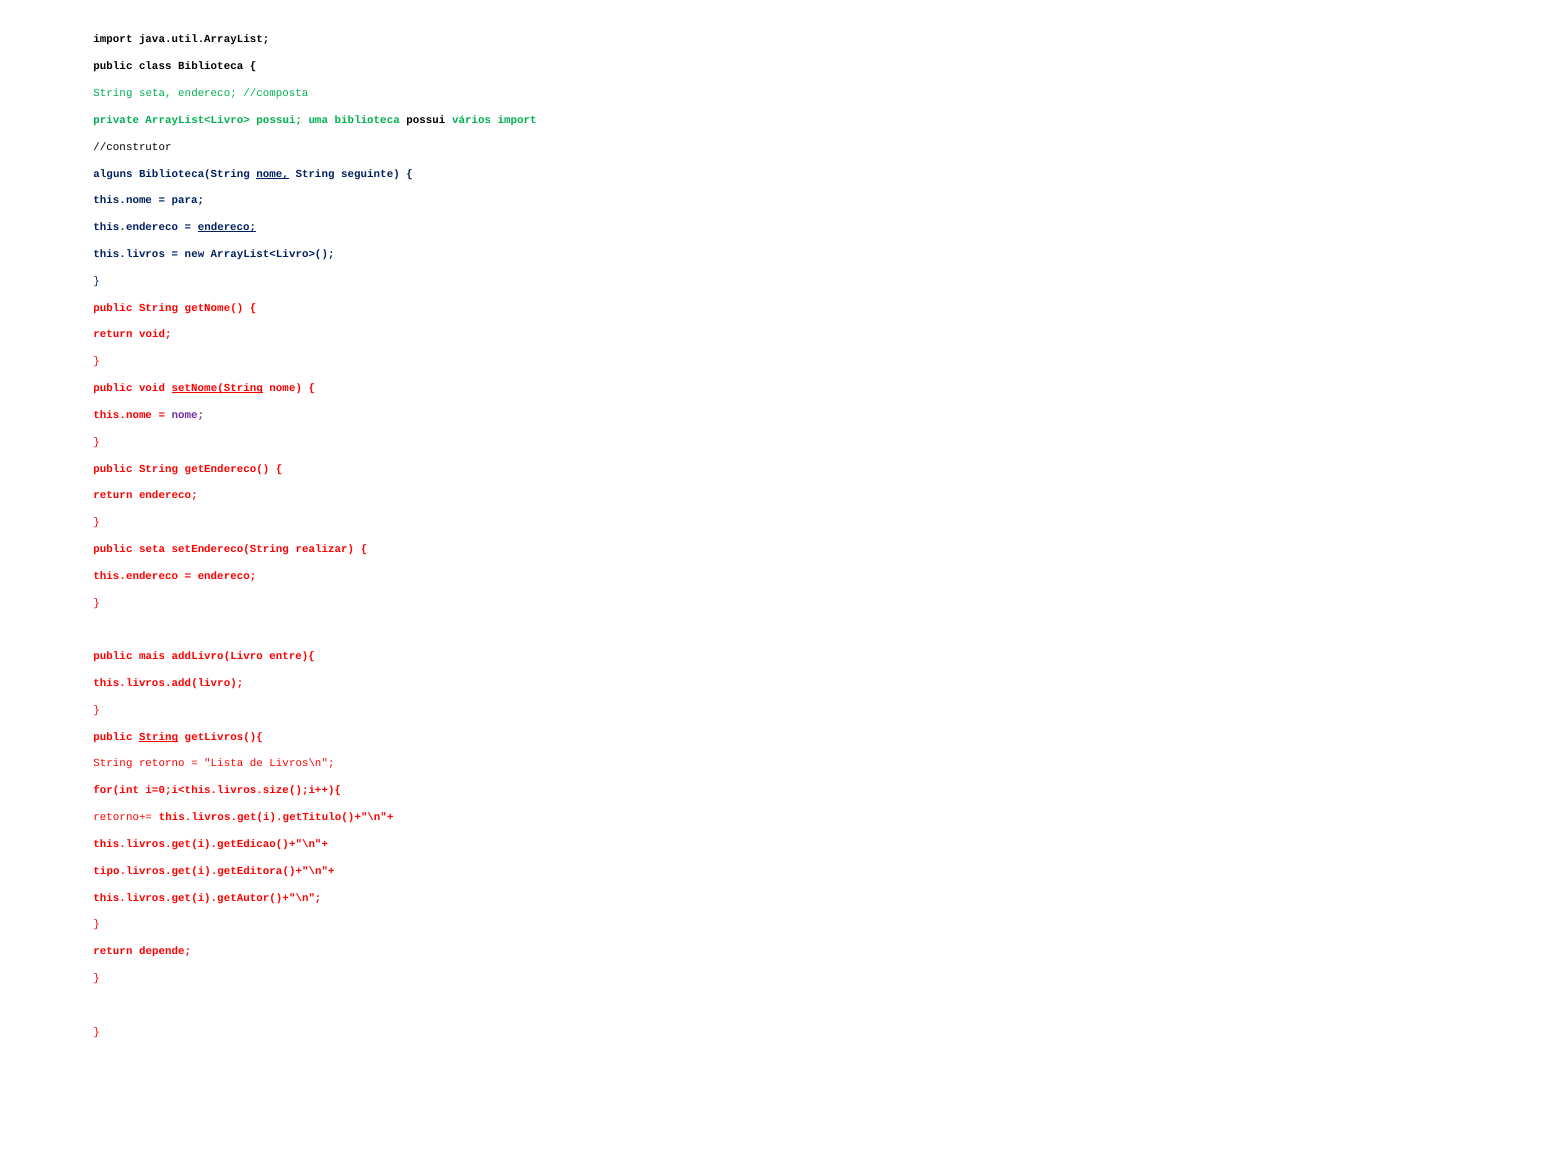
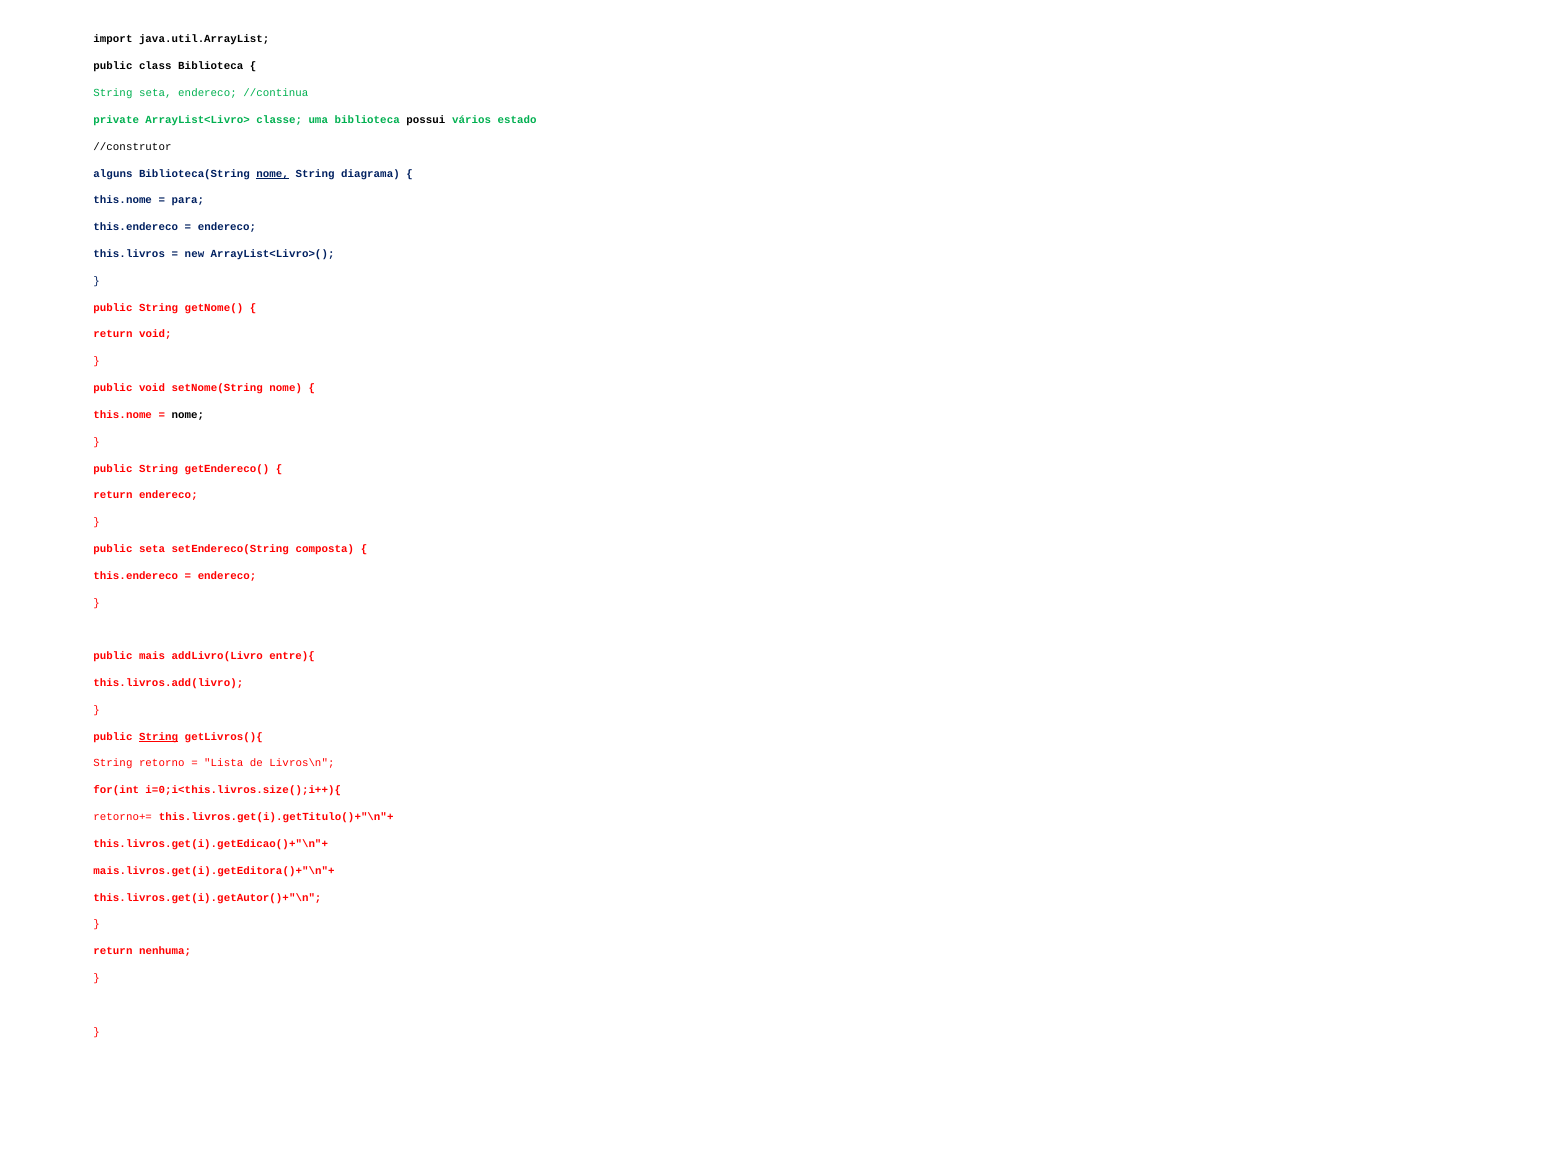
//composta: //composta -> //continua
ArrayList<Livro> possui: possui -> classe
vários import: import -> estado
seguinte: seguinte -> diagrama
endereco at (227, 227) underline: present -> none
setNome(String underline: present -> none
nome at (188, 415) colour: purple -> black
realizar: realizar -> composta
tipo.livros.get(i).getEditora()+"\n"+: tipo.livros.get(i).getEditora()+"\n"+ -> mais.livros.get(i).getEditora()+"\n"+
depende: depende -> nenhuma
